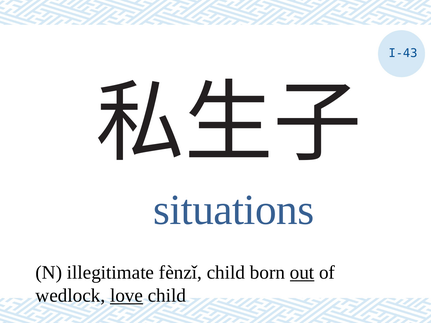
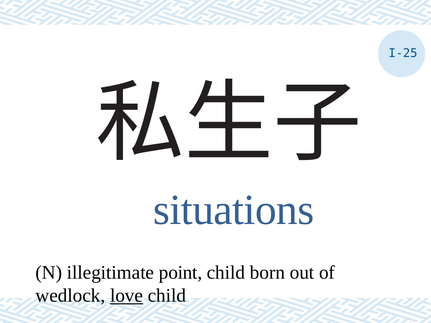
I-43: I-43 -> I-25
fènzǐ: fènzǐ -> point
out underline: present -> none
